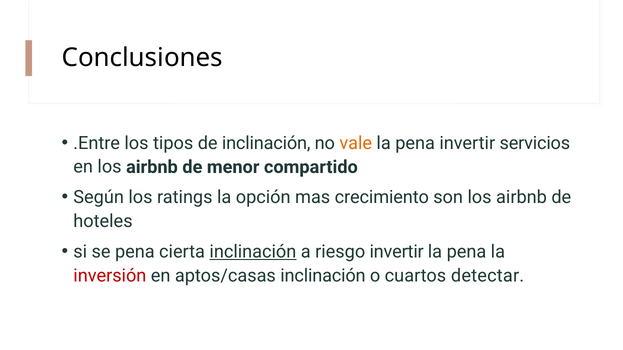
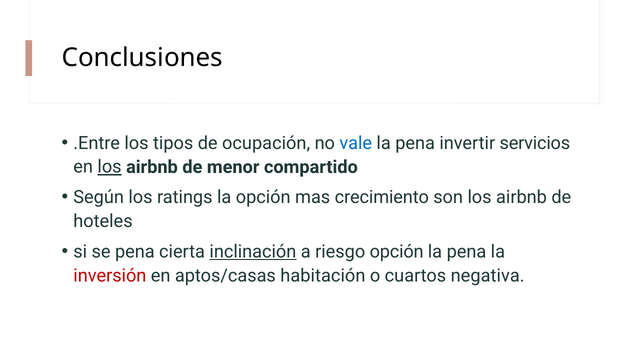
de inclinación: inclinación -> ocupación
vale colour: orange -> blue
los at (110, 167) underline: none -> present
riesgo invertir: invertir -> opción
aptos/casas inclinación: inclinación -> habitación
detectar: detectar -> negativa
